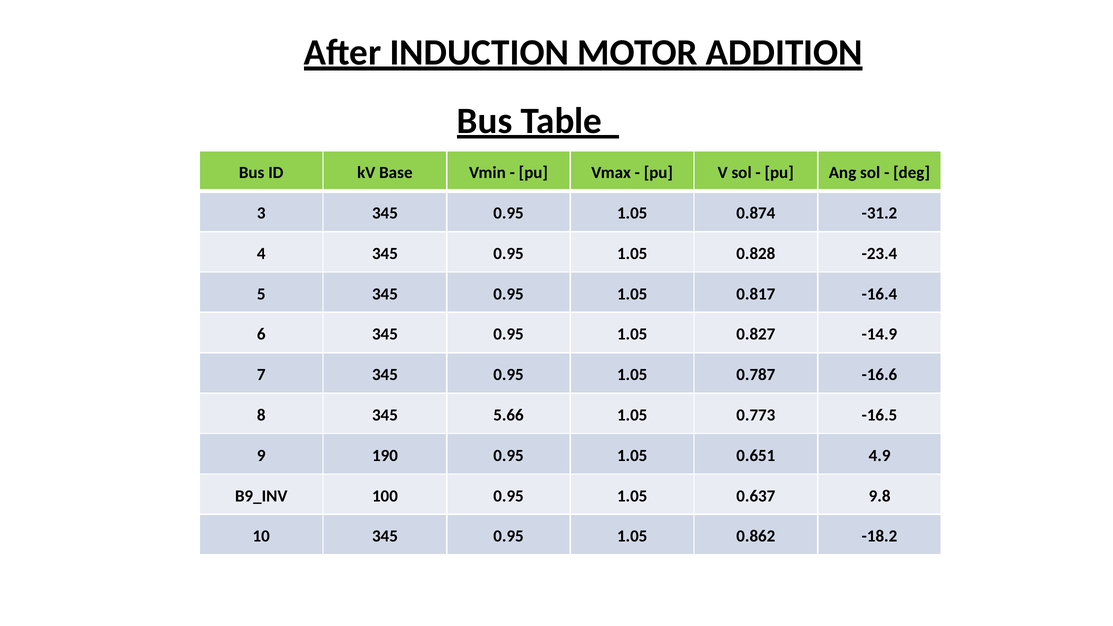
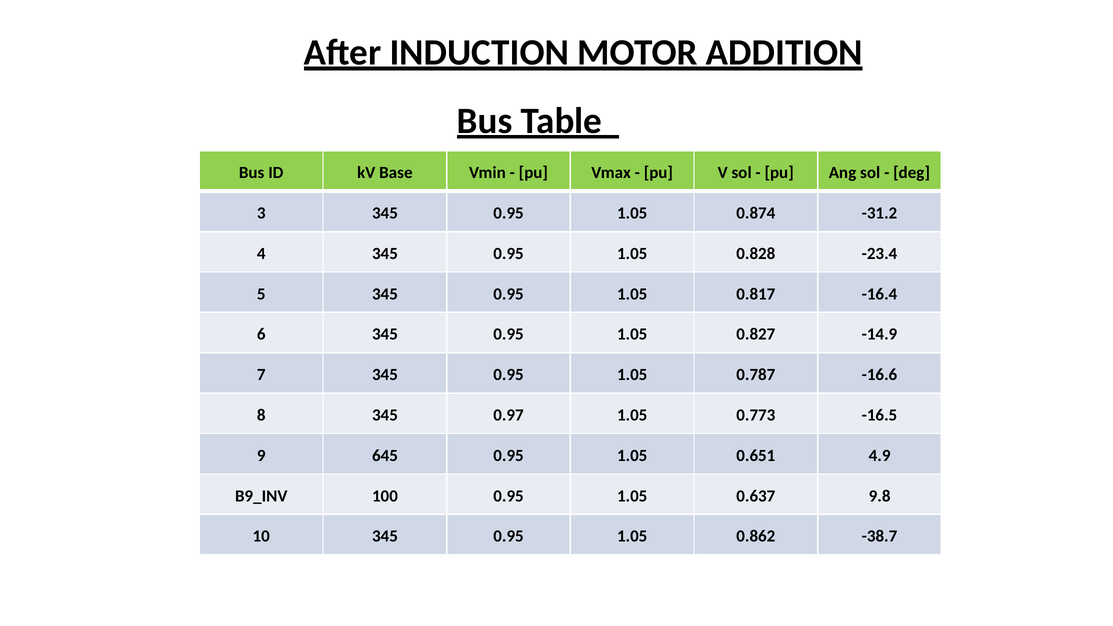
5.66: 5.66 -> 0.97
190: 190 -> 645
-18.2: -18.2 -> -38.7
